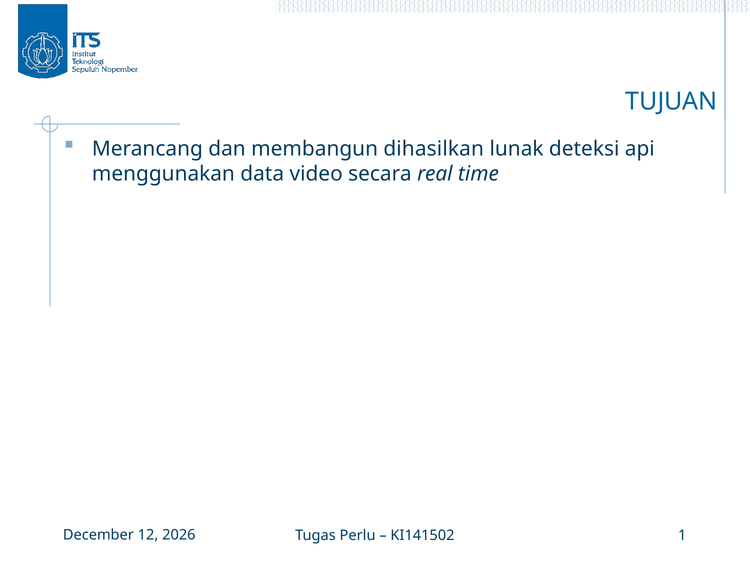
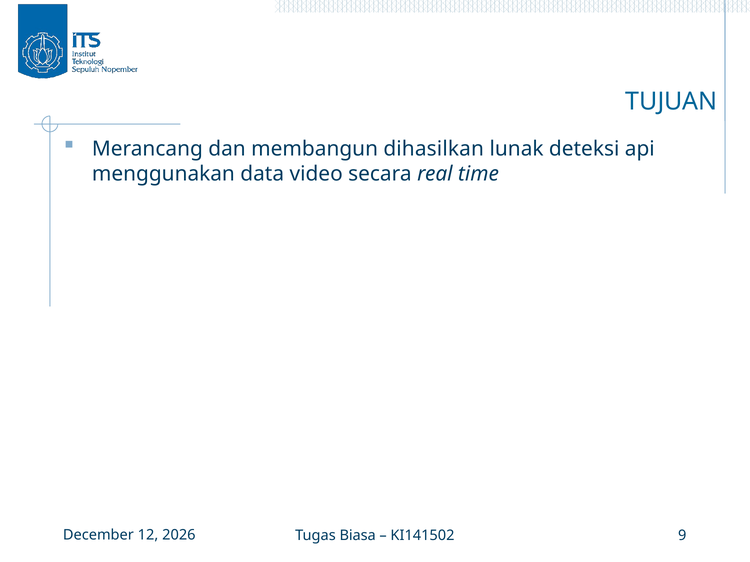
Perlu: Perlu -> Biasa
1: 1 -> 9
